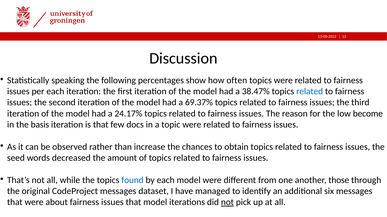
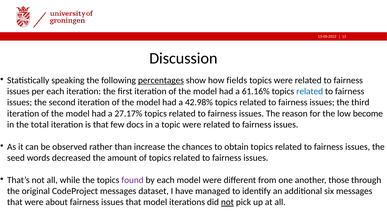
percentages underline: none -> present
often: often -> fields
38.47%: 38.47% -> 61.16%
69.37%: 69.37% -> 42.98%
24.17%: 24.17% -> 27.17%
basis: basis -> total
found colour: blue -> purple
